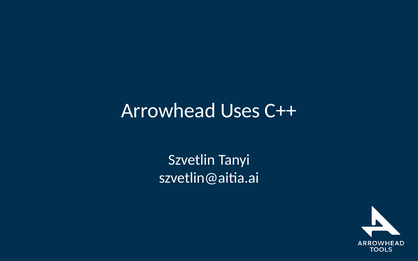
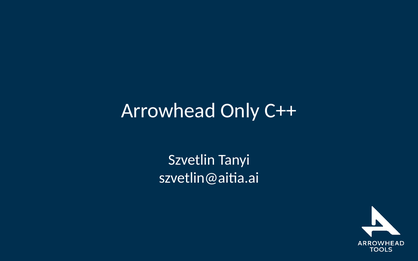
Uses: Uses -> Only
